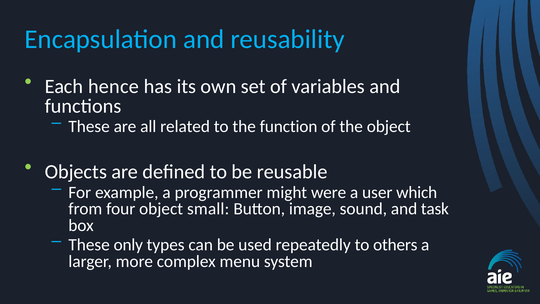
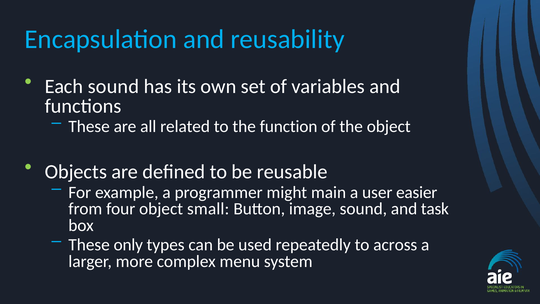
Each hence: hence -> sound
were: were -> main
which: which -> easier
others: others -> across
